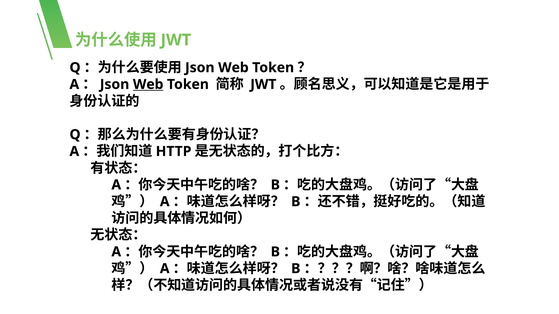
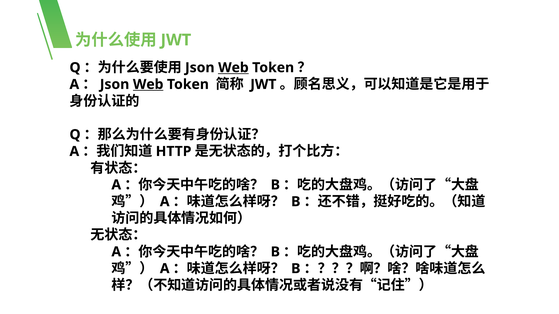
Web at (233, 68) underline: none -> present
